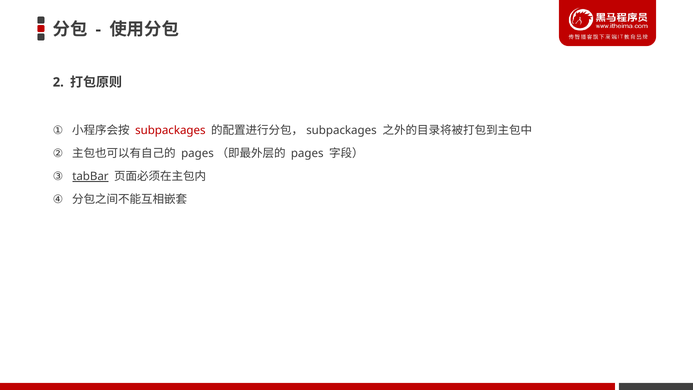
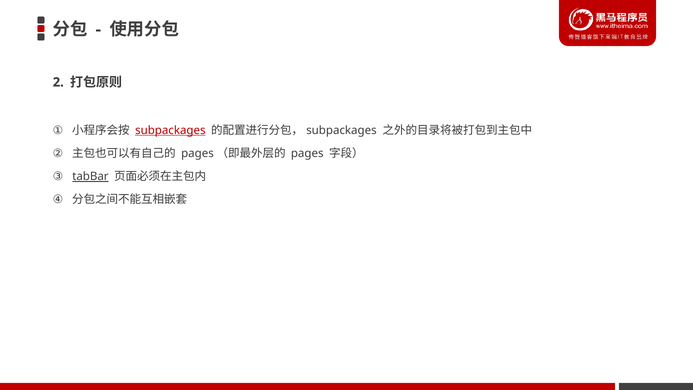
subpackages underline: none -> present
